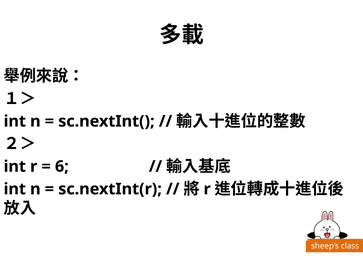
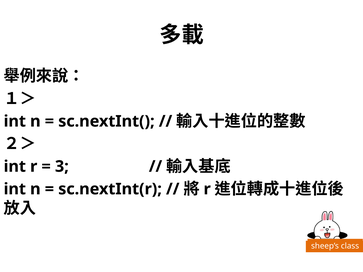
6: 6 -> 3
